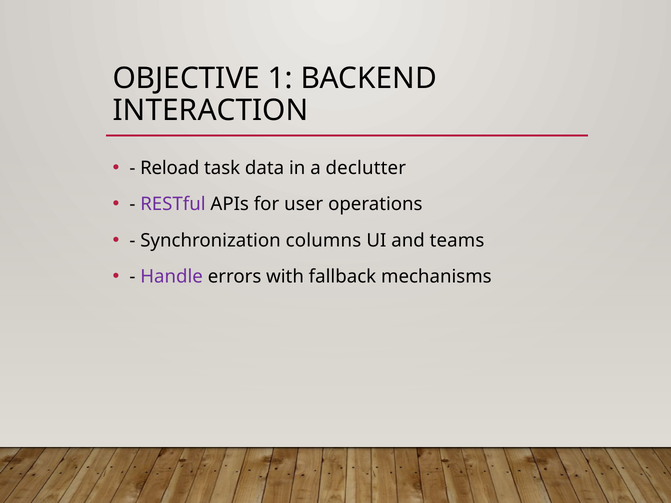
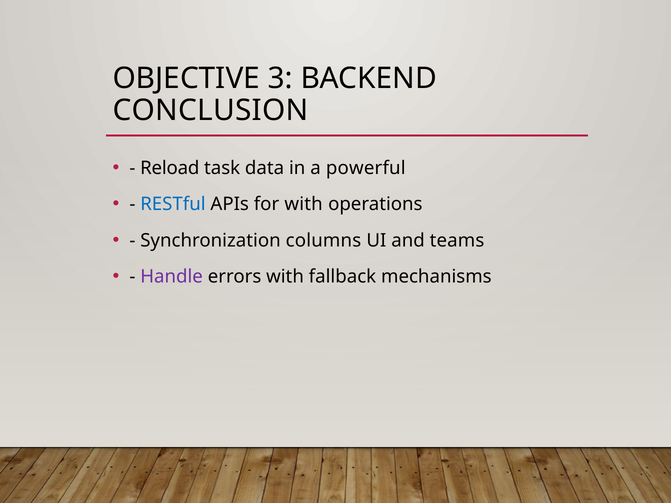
1: 1 -> 3
INTERACTION: INTERACTION -> CONCLUSION
declutter: declutter -> powerful
RESTful colour: purple -> blue
for user: user -> with
